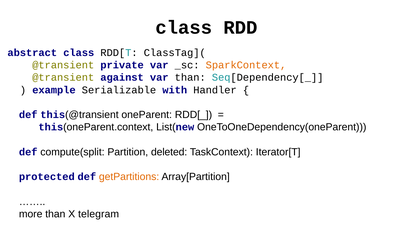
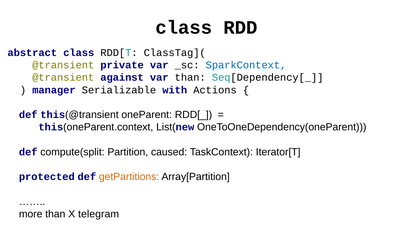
SparkContext colour: orange -> blue
example: example -> manager
Handler: Handler -> Actions
deleted: deleted -> caused
